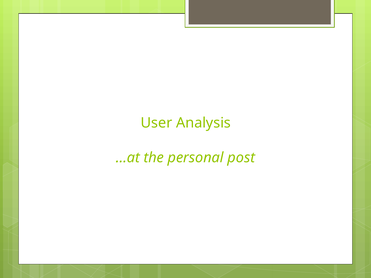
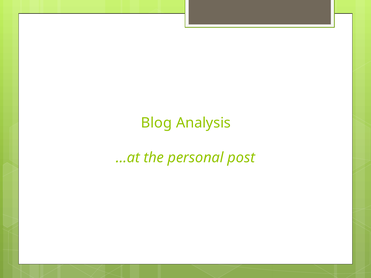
User: User -> Blog
